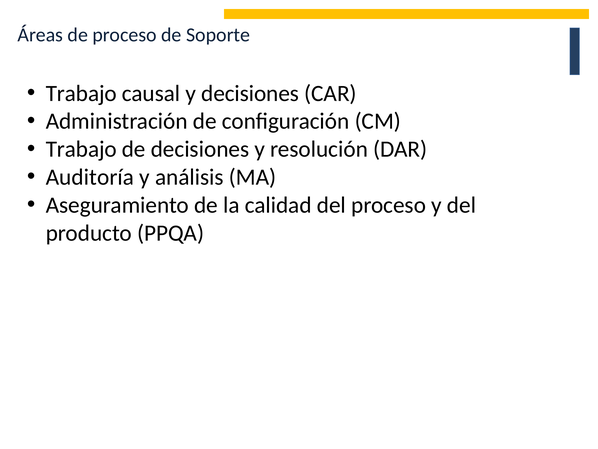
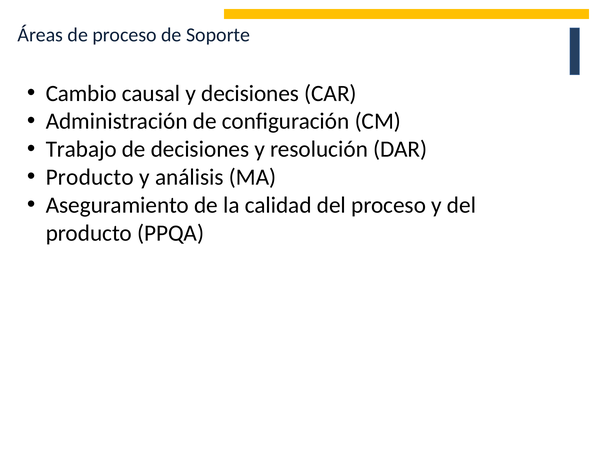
Trabajo at (81, 93): Trabajo -> Cambio
Auditoría at (90, 177): Auditoría -> Producto
